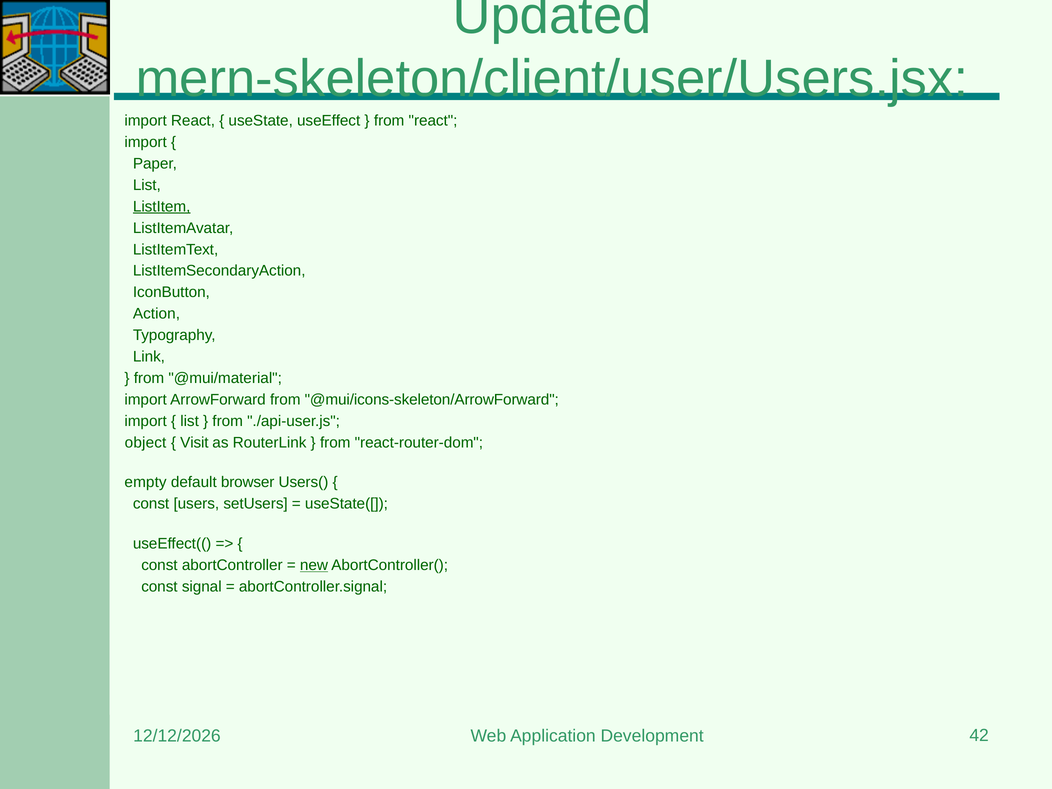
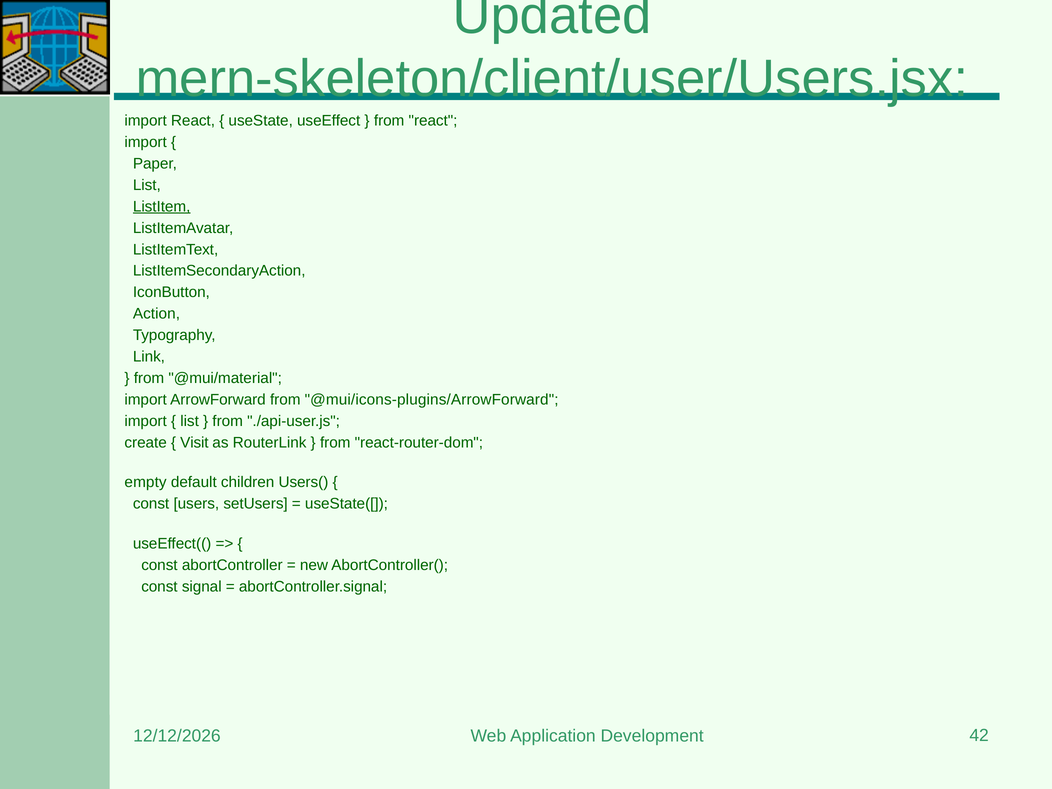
@mui/icons-skeleton/ArrowForward: @mui/icons-skeleton/ArrowForward -> @mui/icons-plugins/ArrowForward
object: object -> create
browser: browser -> children
new underline: present -> none
